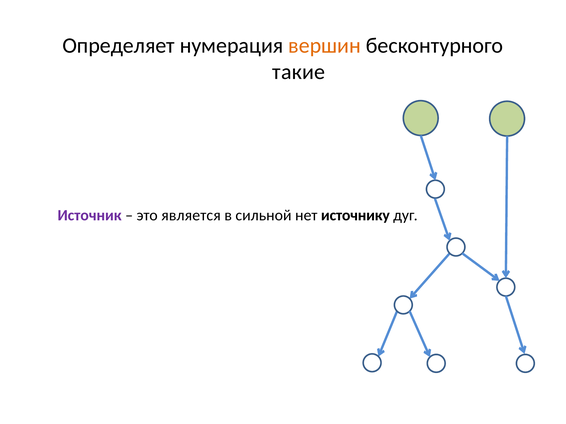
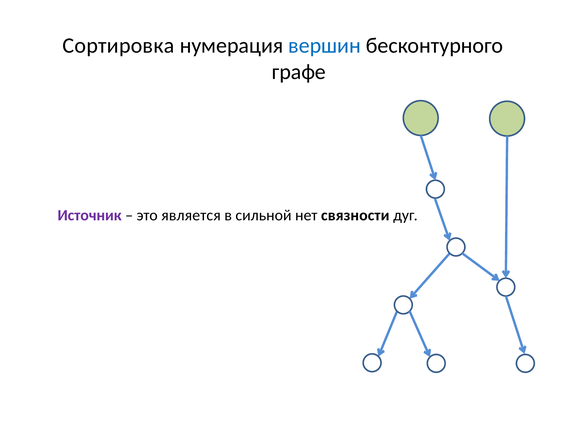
Определяет: Определяет -> Сортировка
вершин colour: orange -> blue
такие: такие -> графе
источнику: источнику -> связности
